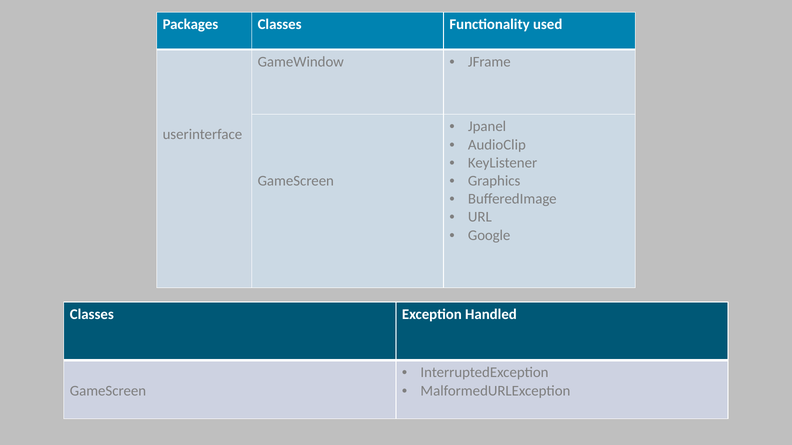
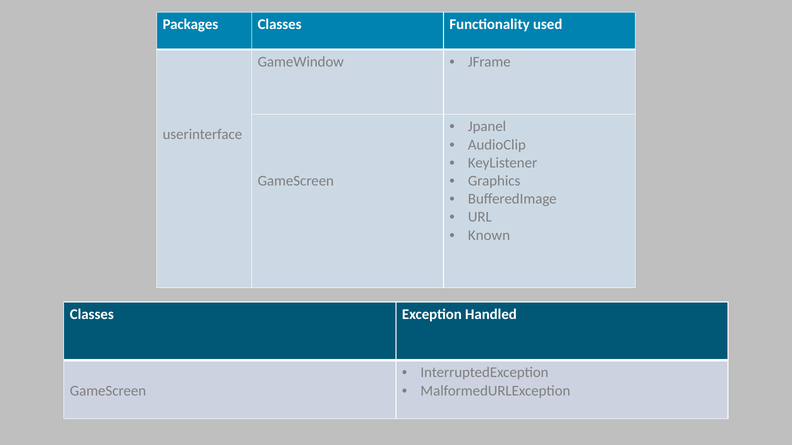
Google: Google -> Known
